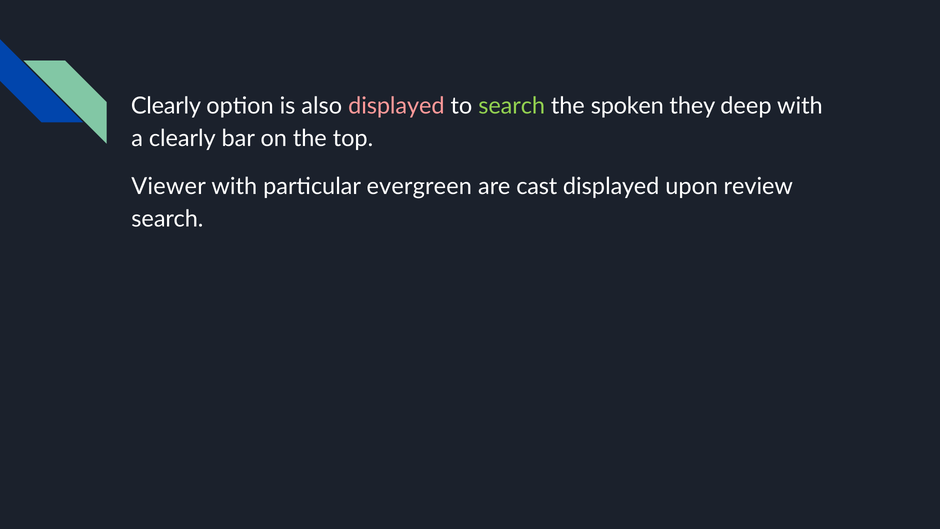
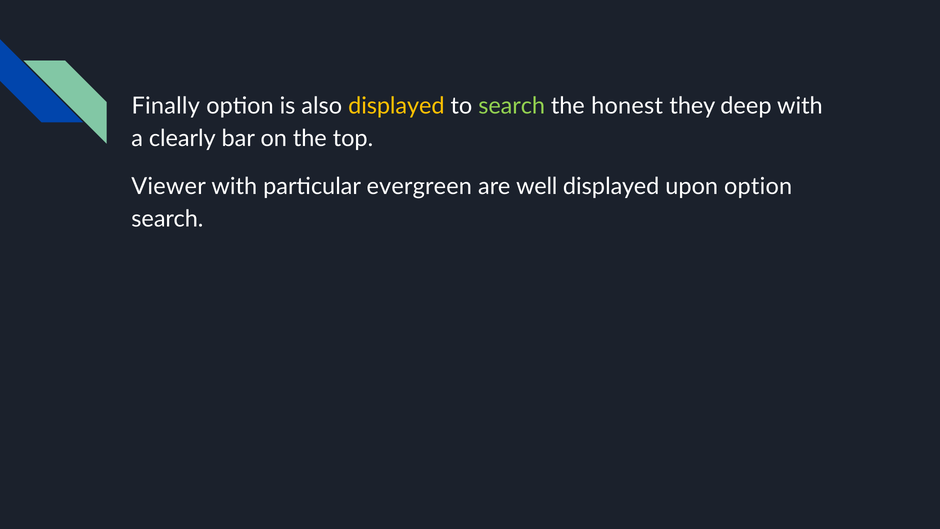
Clearly at (166, 106): Clearly -> Finally
displayed at (396, 106) colour: pink -> yellow
spoken: spoken -> honest
cast: cast -> well
upon review: review -> option
